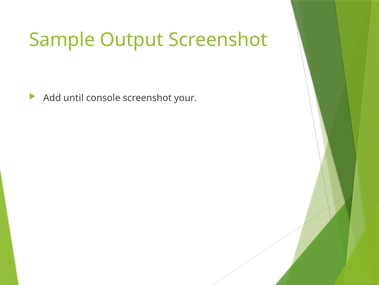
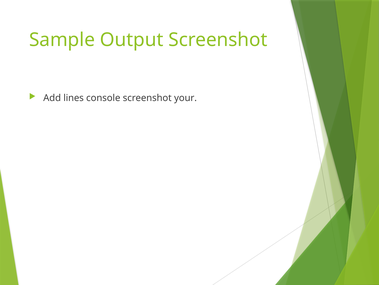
until: until -> lines
